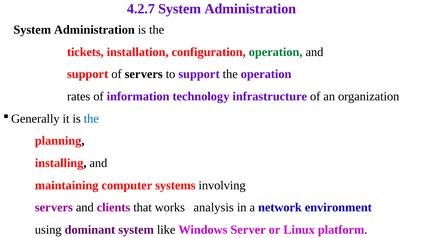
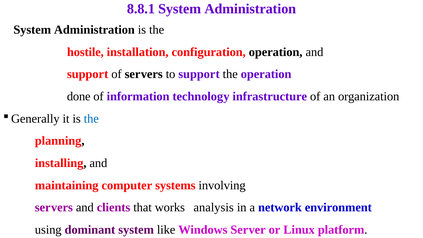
4.2.7: 4.2.7 -> 8.8.1
tickets: tickets -> hostile
operation at (276, 52) colour: green -> black
rates: rates -> done
